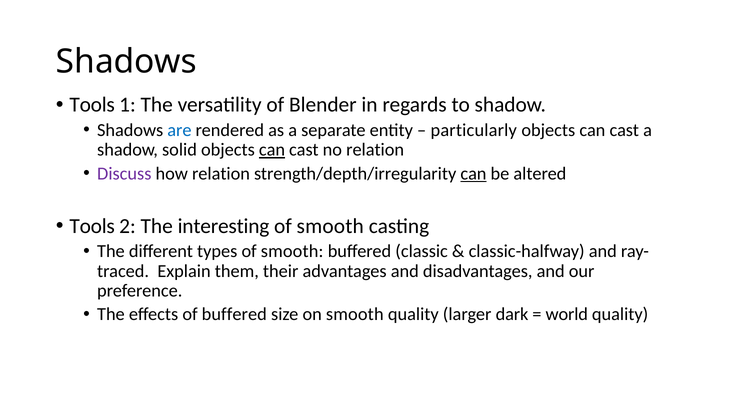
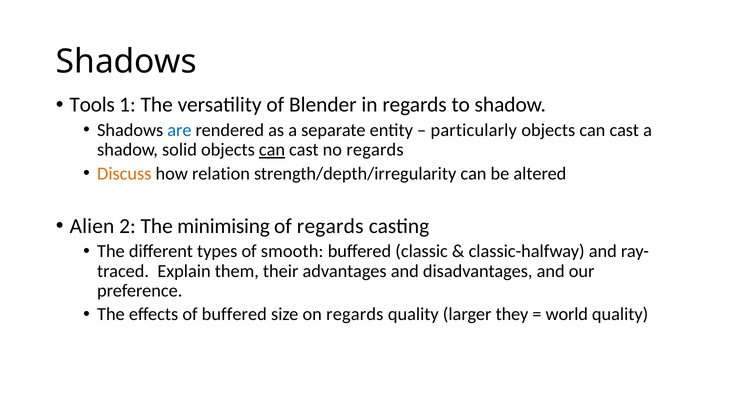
no relation: relation -> regards
Discuss colour: purple -> orange
can at (473, 174) underline: present -> none
Tools at (92, 226): Tools -> Alien
interesting: interesting -> minimising
smooth at (330, 226): smooth -> regards
on smooth: smooth -> regards
dark: dark -> they
